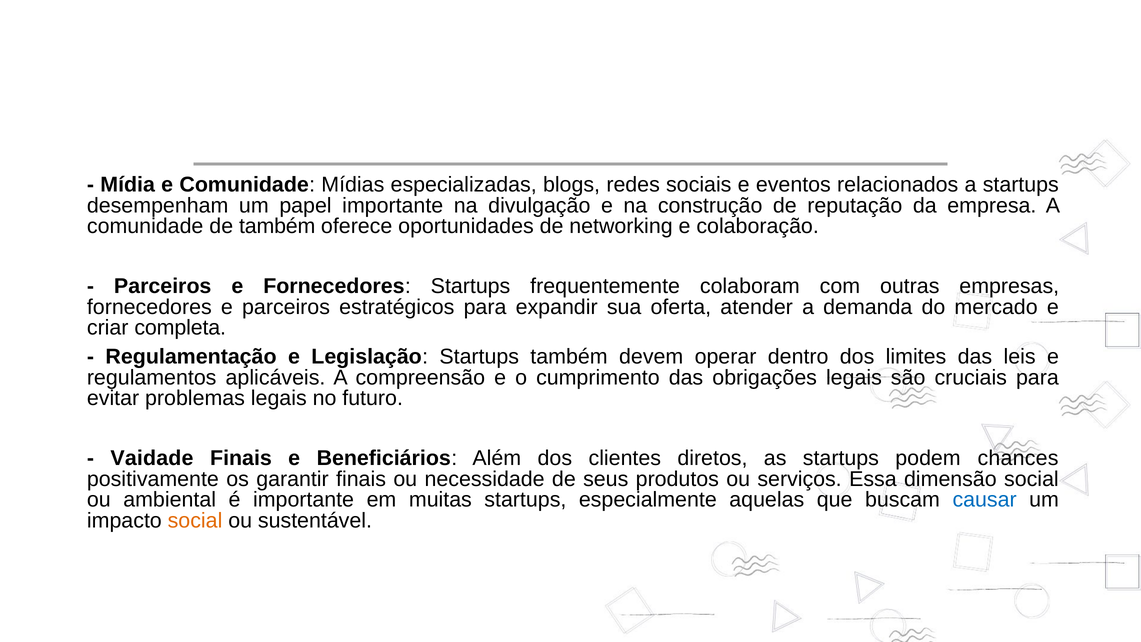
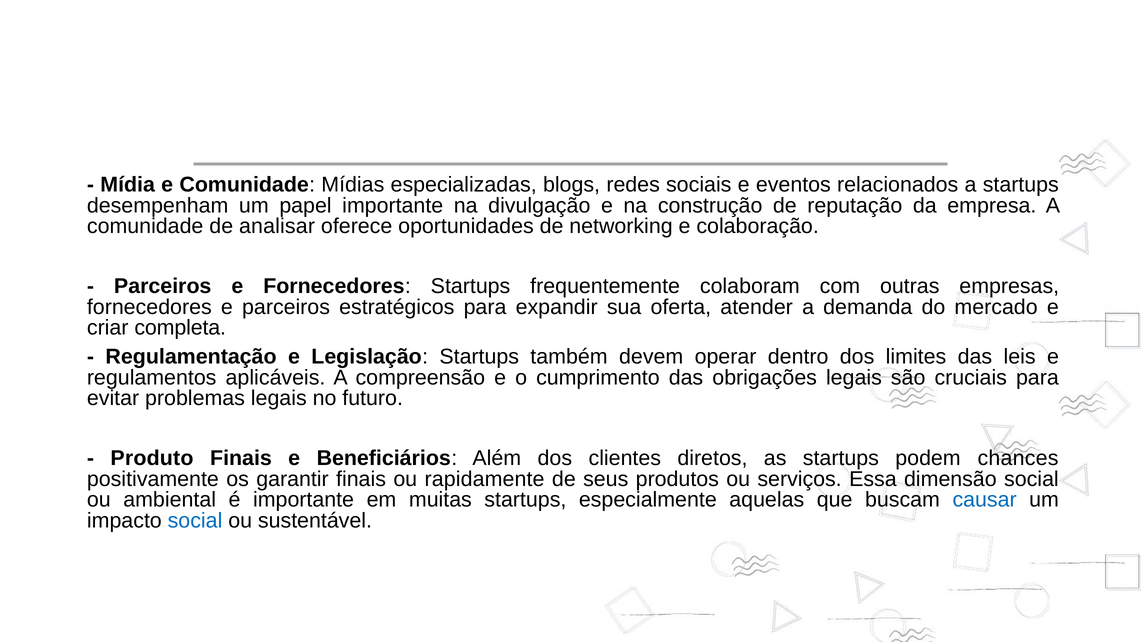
de também: também -> analisar
Vaidade: Vaidade -> Produto
necessidade: necessidade -> rapidamente
social at (195, 520) colour: orange -> blue
